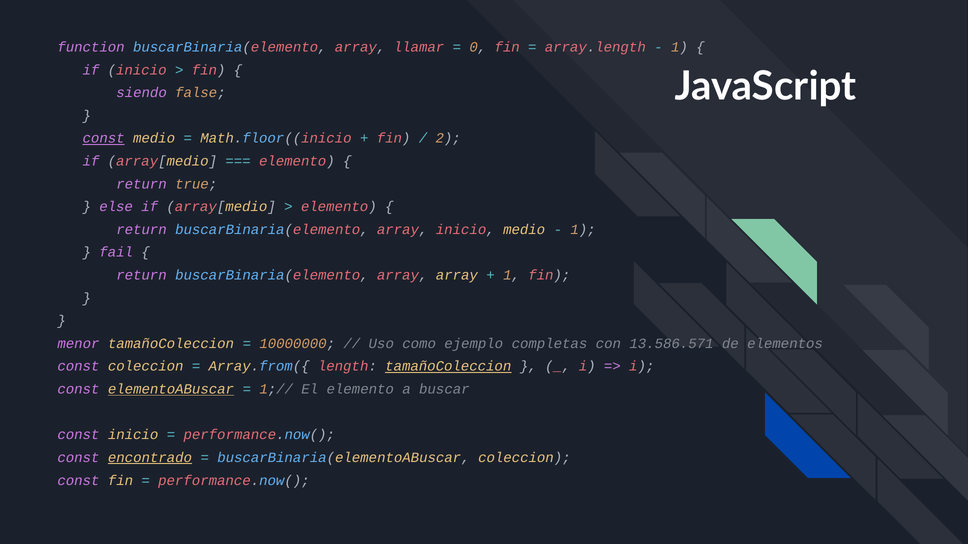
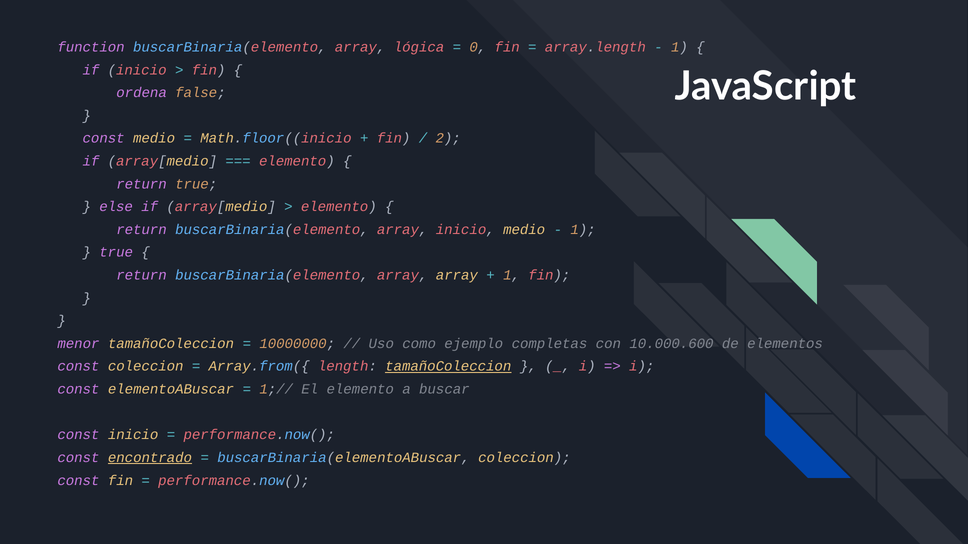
llamar: llamar -> lógica
siendo: siendo -> ordena
const at (104, 138) underline: present -> none
fail at (116, 253): fail -> true
13.586.571: 13.586.571 -> 10.000.600
elementoABuscar underline: present -> none
